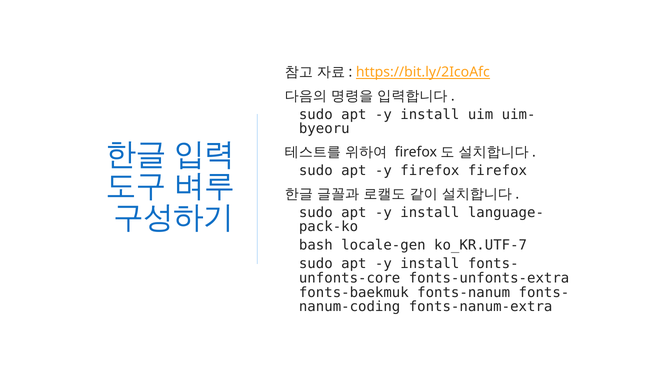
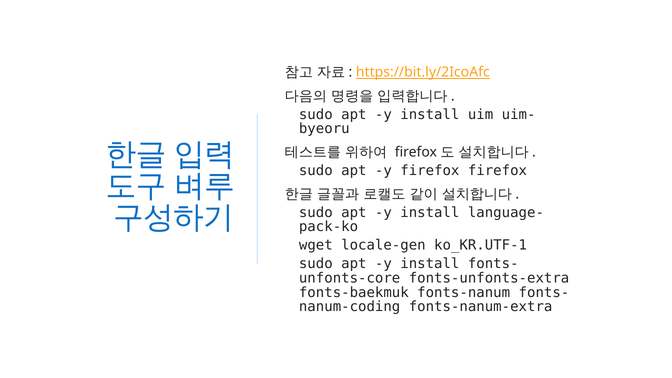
bash: bash -> wget
ko_KR.UTF-7: ko_KR.UTF-7 -> ko_KR.UTF-1
